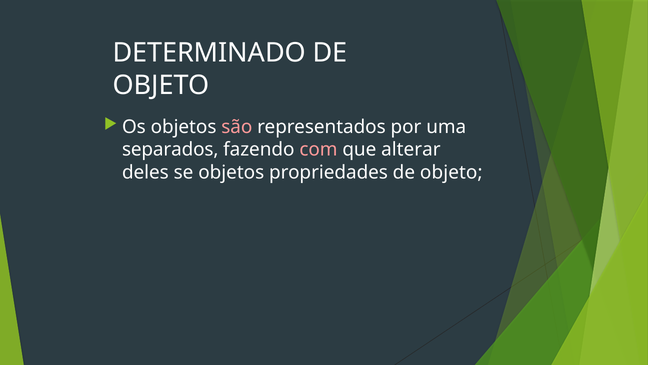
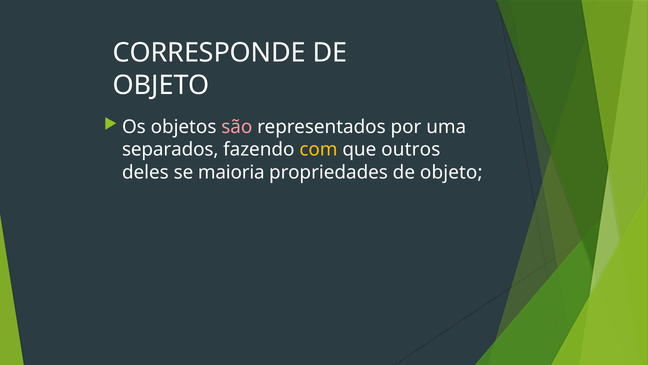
DETERMINADO: DETERMINADO -> CORRESPONDE
com colour: pink -> yellow
alterar: alterar -> outros
se objetos: objetos -> maioria
